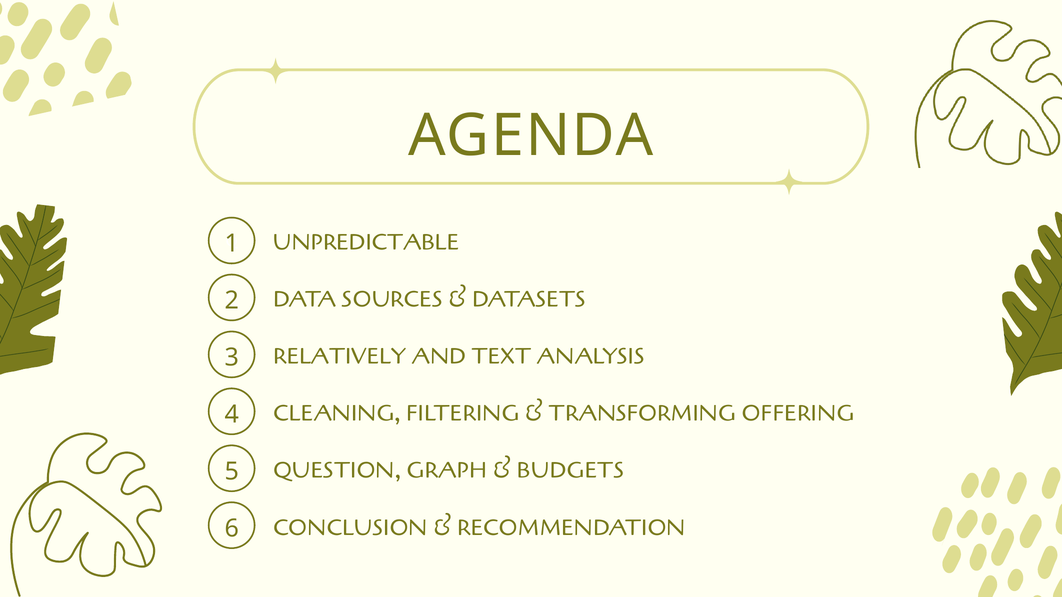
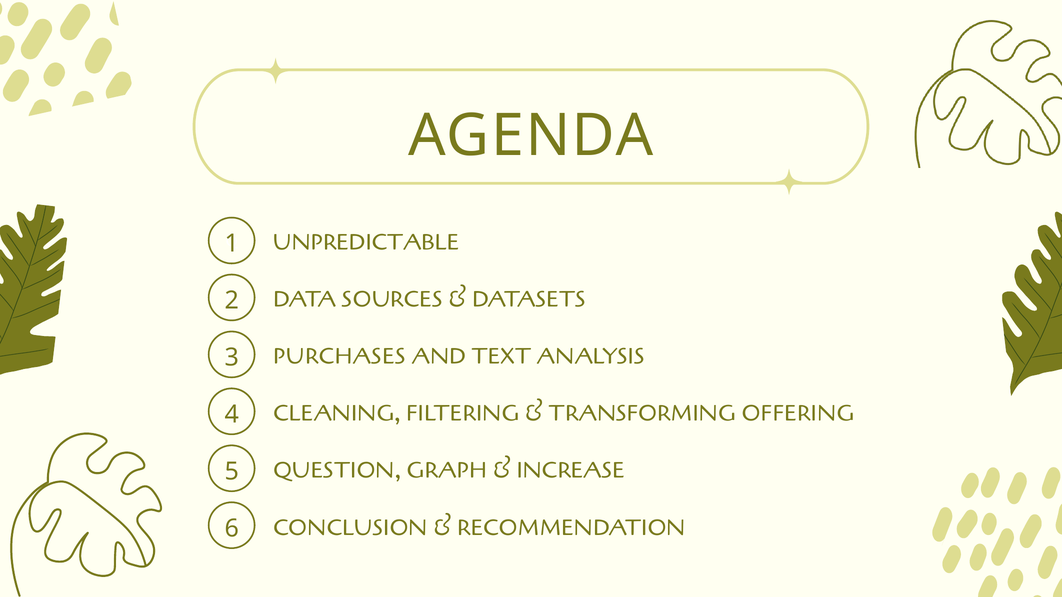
RELATIVELY: RELATIVELY -> PURCHASES
BUDGETS: BUDGETS -> INCREASE
